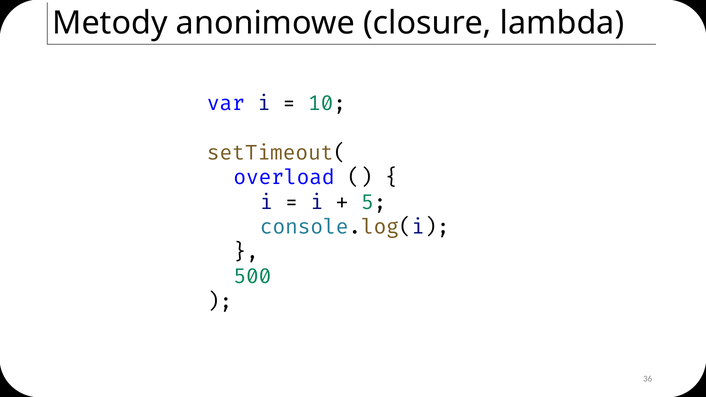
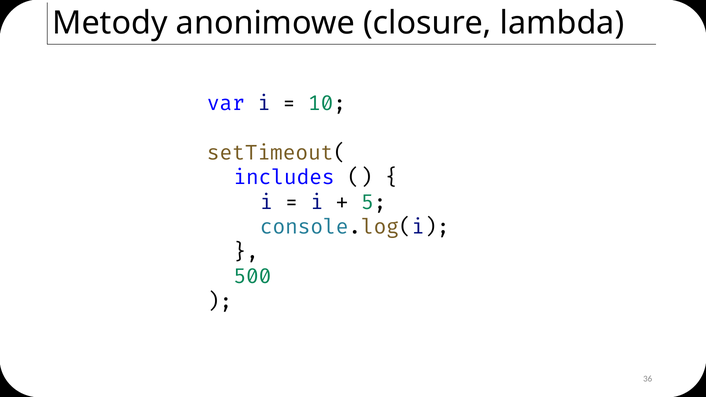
overload: overload -> includes
